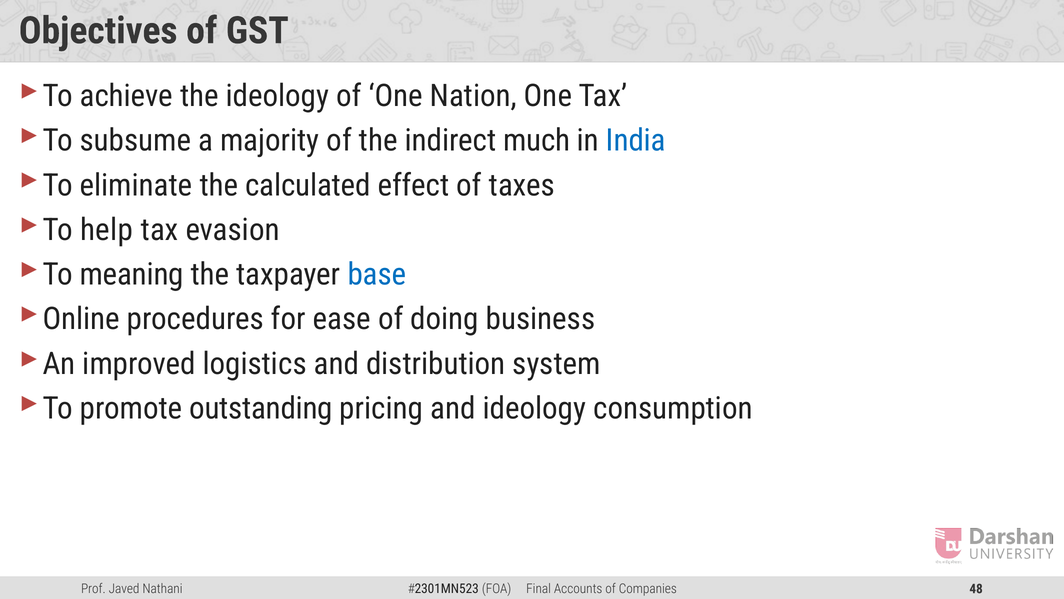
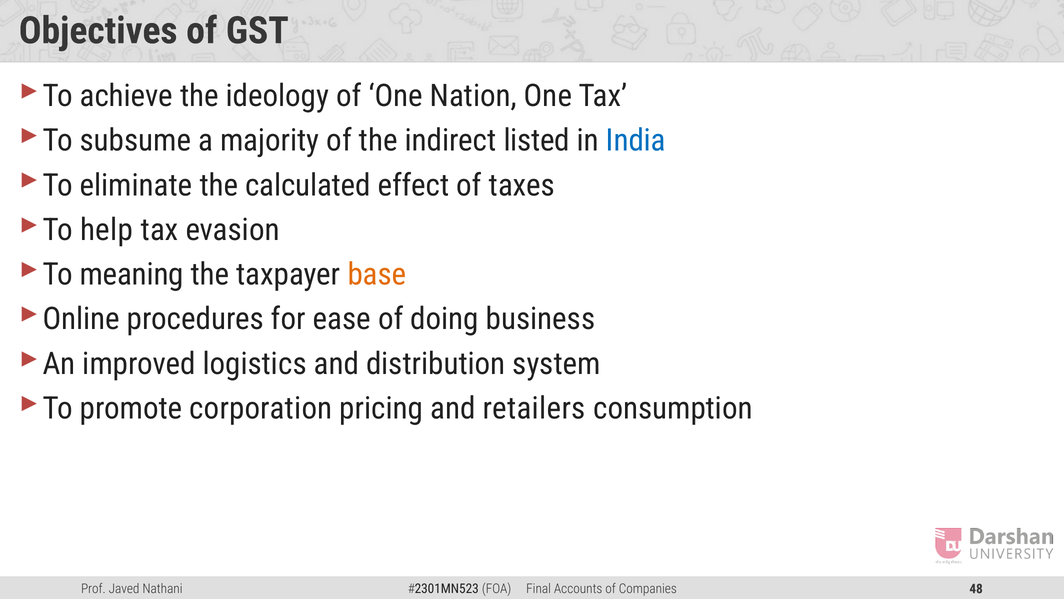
much: much -> listed
base colour: blue -> orange
outstanding: outstanding -> corporation
and ideology: ideology -> retailers
